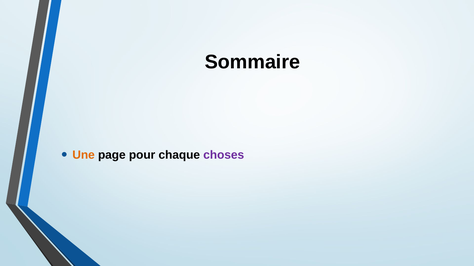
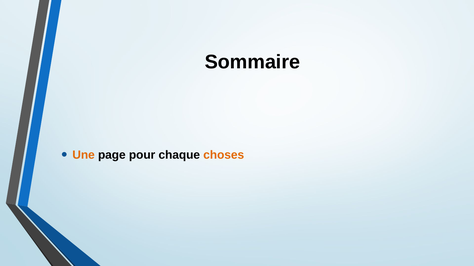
choses colour: purple -> orange
